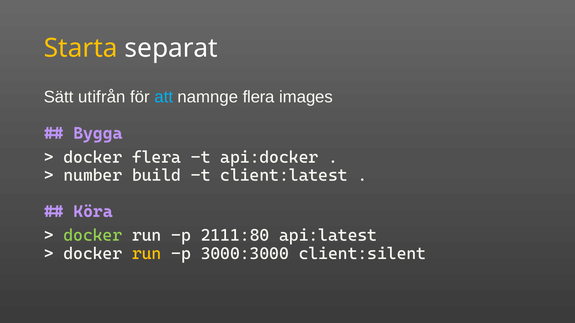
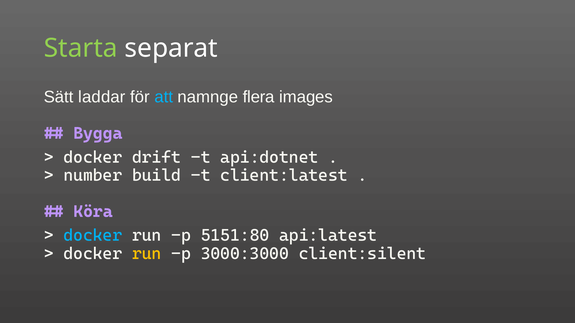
Starta colour: yellow -> light green
utifrån: utifrån -> laddar
docker flera: flera -> drift
api:docker: api:docker -> api:dotnet
docker at (93, 236) colour: light green -> light blue
2111:80: 2111:80 -> 5151:80
